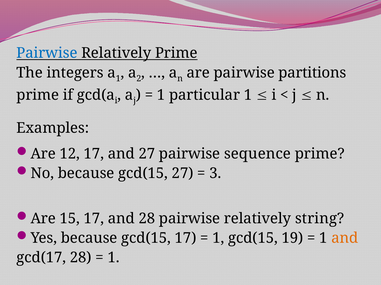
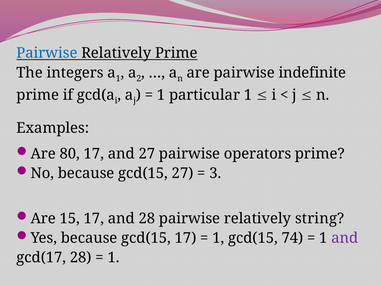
partitions: partitions -> indefinite
12: 12 -> 80
sequence: sequence -> operators
19: 19 -> 74
and at (345, 239) colour: orange -> purple
